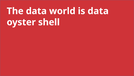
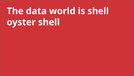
is data: data -> shell
